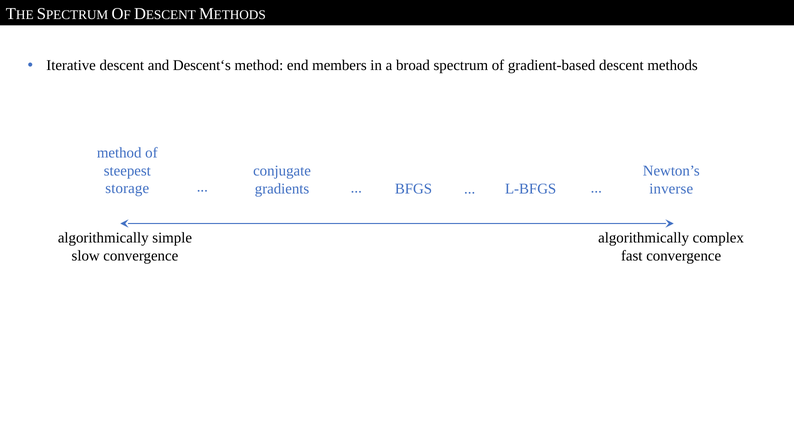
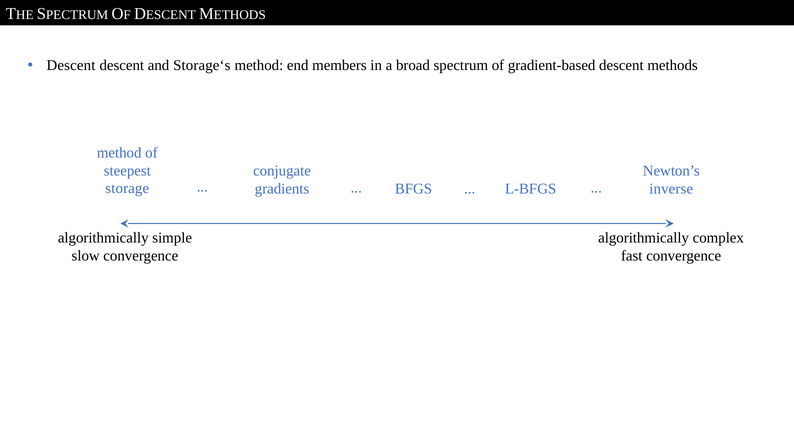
Iterative at (71, 65): Iterative -> Descent
Descent‘s: Descent‘s -> Storage‘s
